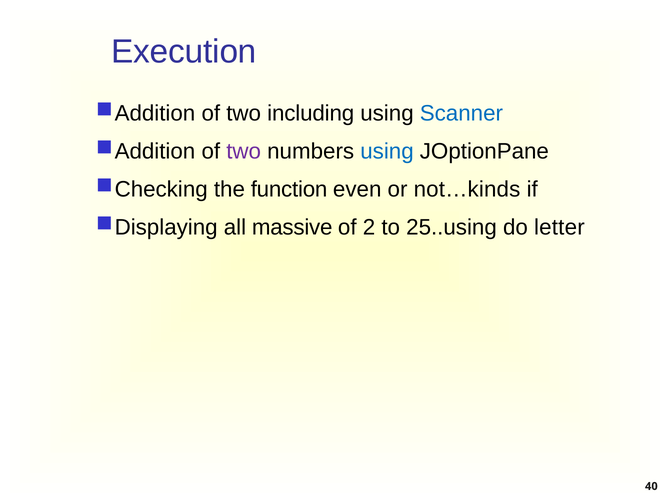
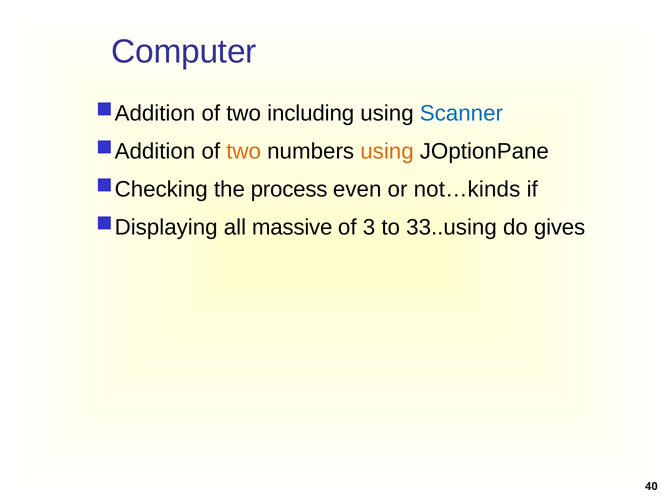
Execution: Execution -> Computer
two at (244, 151) colour: purple -> orange
using at (387, 151) colour: blue -> orange
function: function -> process
2: 2 -> 3
25..using: 25..using -> 33..using
letter: letter -> gives
